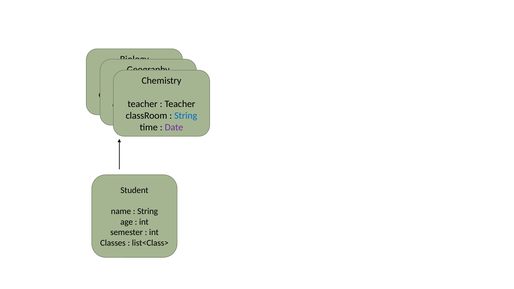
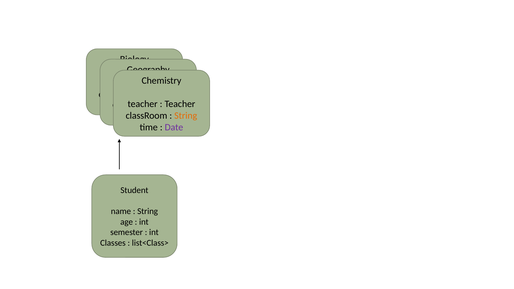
String at (186, 116) colour: blue -> orange
